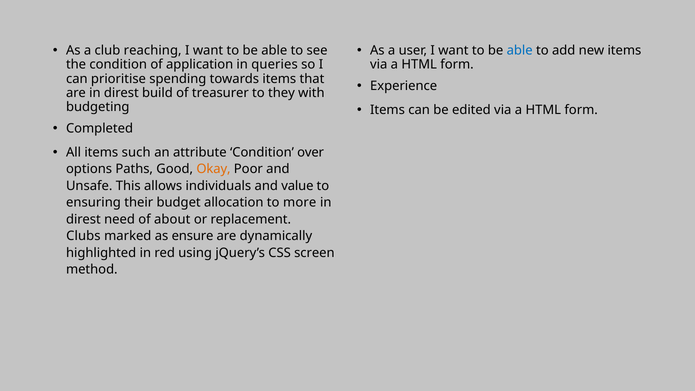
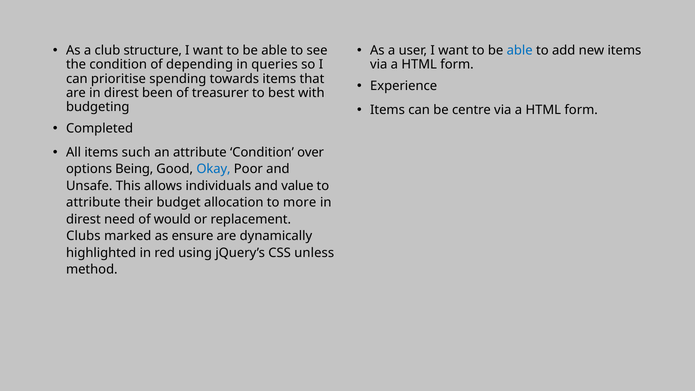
reaching: reaching -> structure
application: application -> depending
build: build -> been
they: they -> best
edited: edited -> centre
Paths: Paths -> Being
Okay colour: orange -> blue
ensuring at (93, 203): ensuring -> attribute
about: about -> would
screen: screen -> unless
